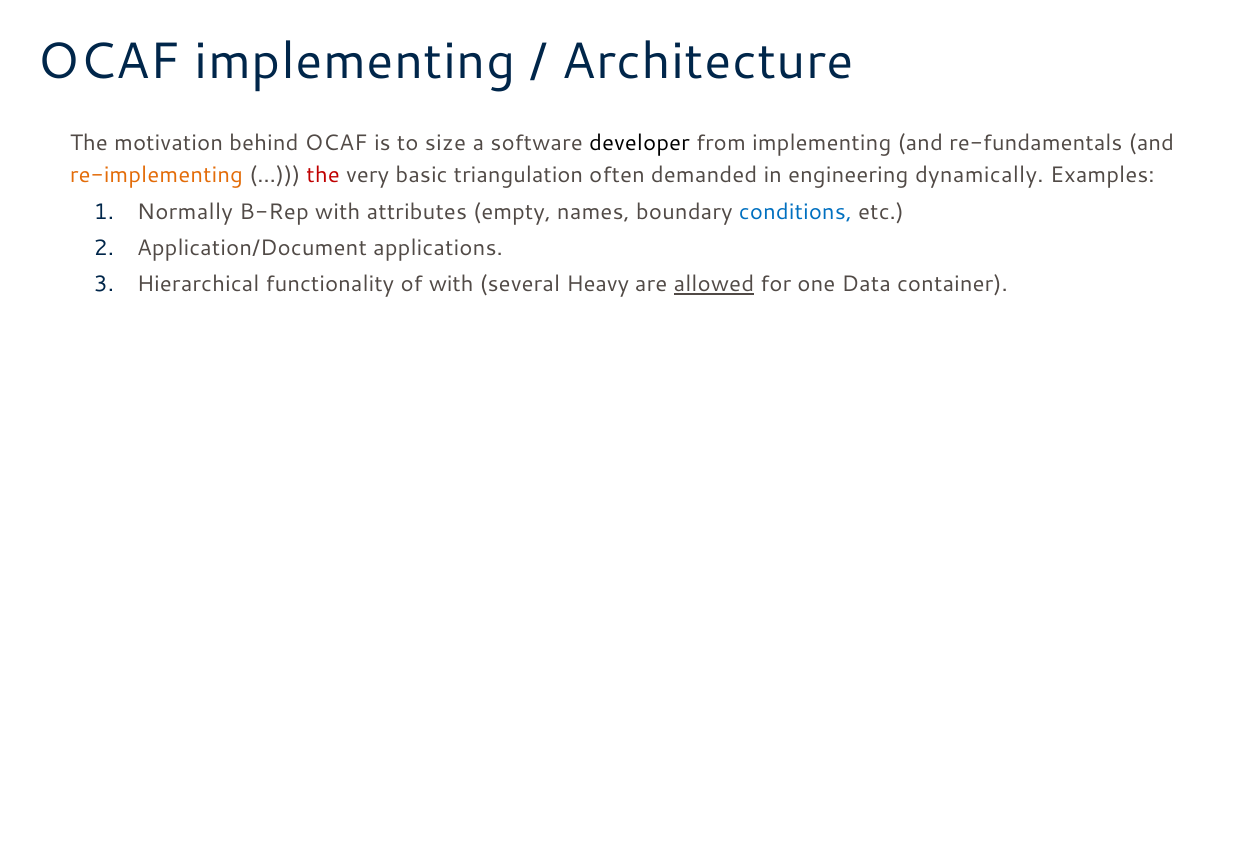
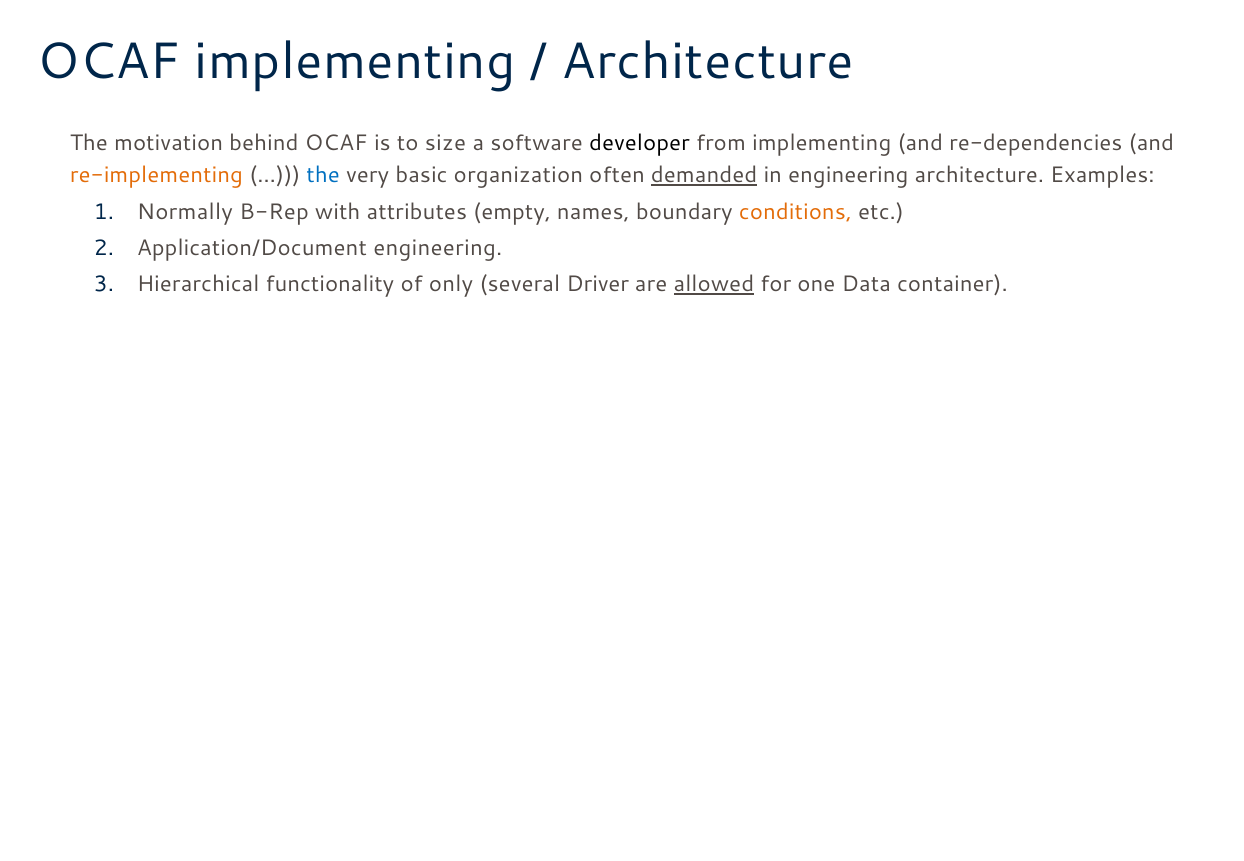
re-fundamentals: re-fundamentals -> re-dependencies
the at (323, 175) colour: red -> blue
triangulation: triangulation -> organization
demanded underline: none -> present
engineering dynamically: dynamically -> architecture
conditions colour: blue -> orange
Application/Document applications: applications -> engineering
of with: with -> only
Heavy: Heavy -> Driver
